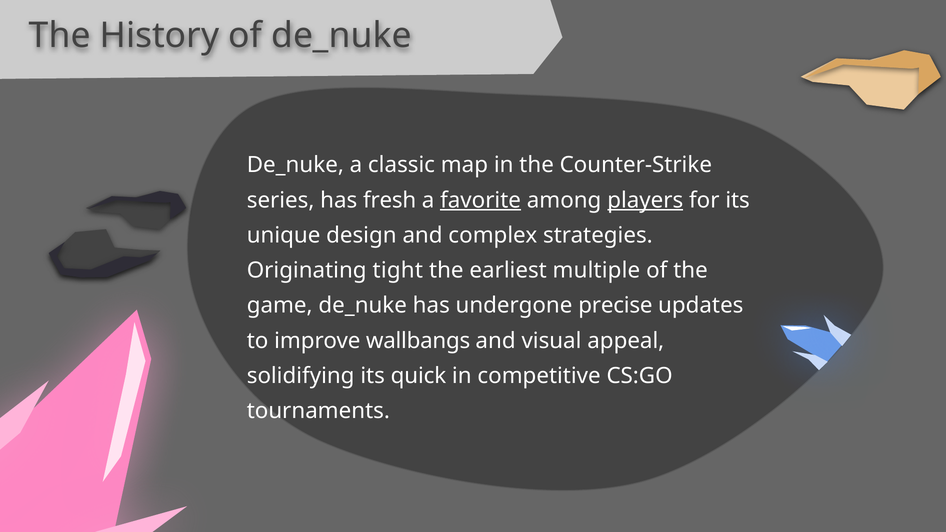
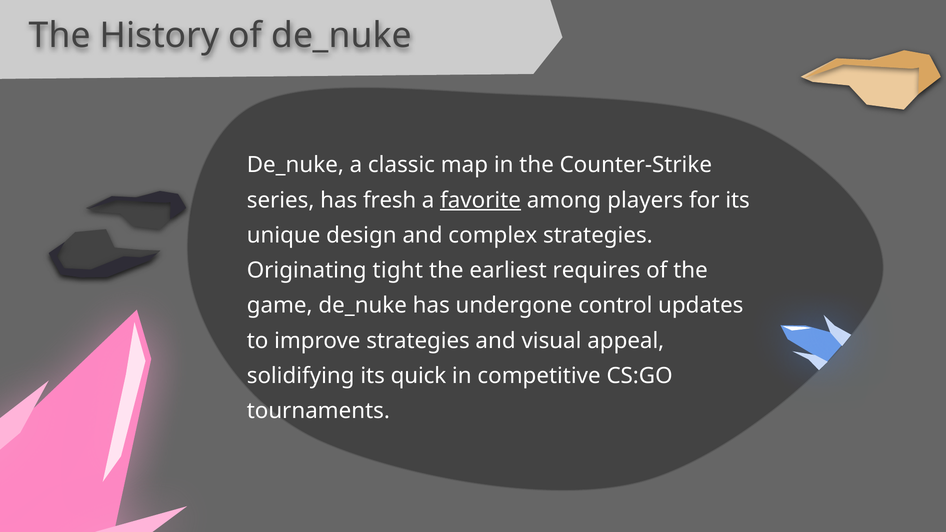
players underline: present -> none
multiple: multiple -> requires
precise: precise -> control
improve wallbangs: wallbangs -> strategies
